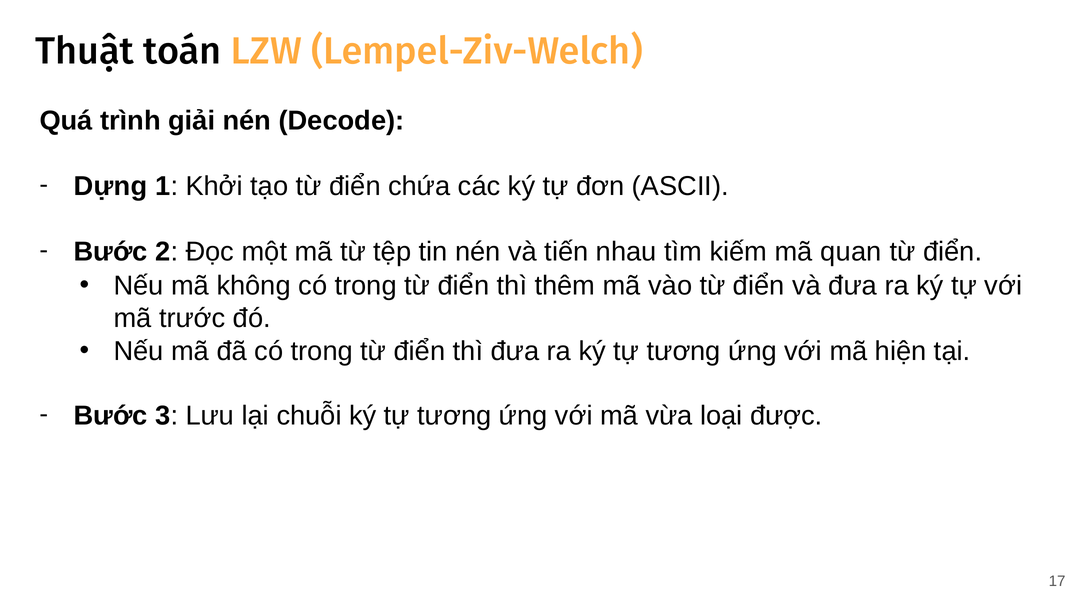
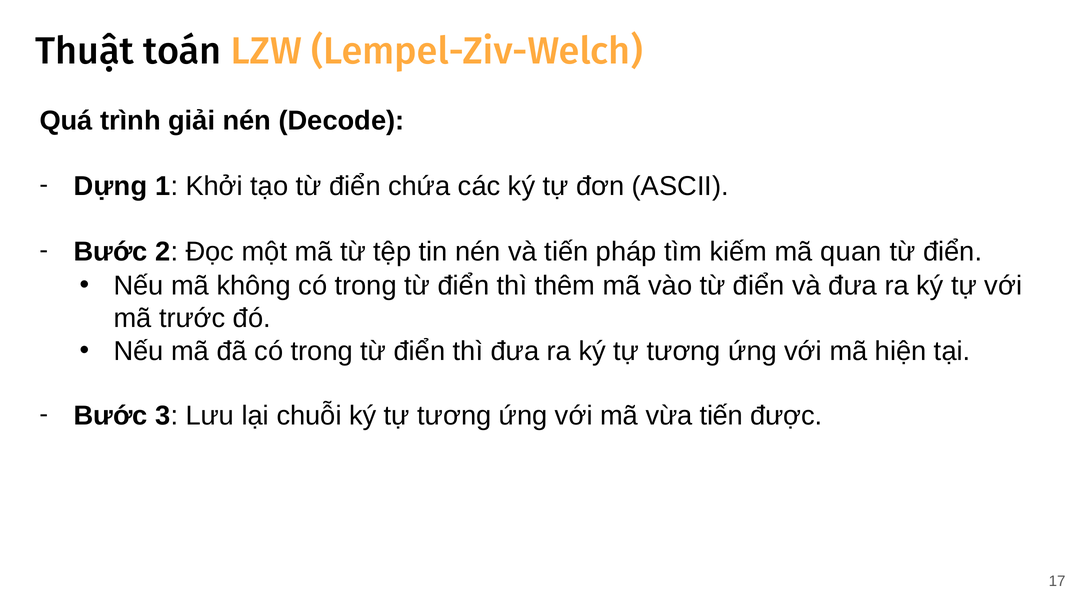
nhau: nhau -> pháp
vừa loại: loại -> tiến
